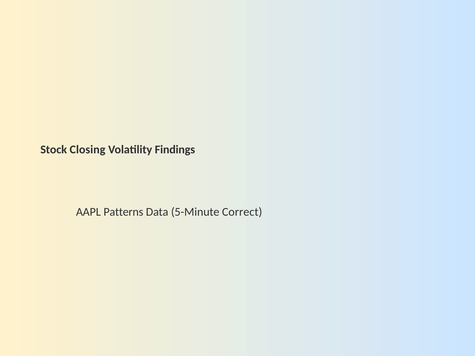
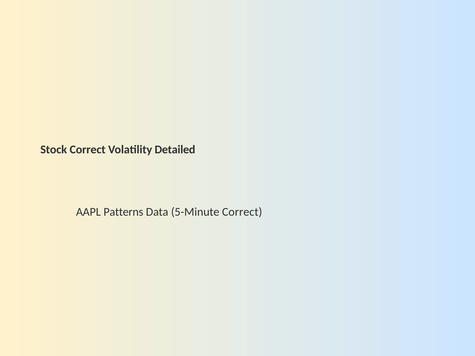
Stock Closing: Closing -> Correct
Findings: Findings -> Detailed
